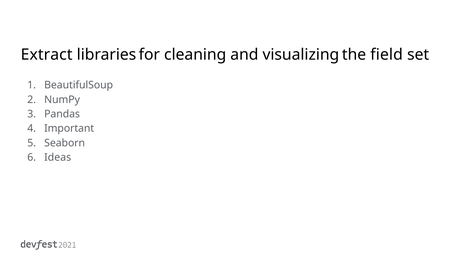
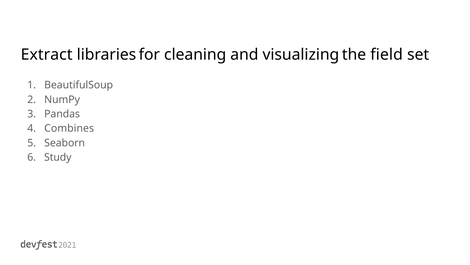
Important: Important -> Combines
Ideas: Ideas -> Study
